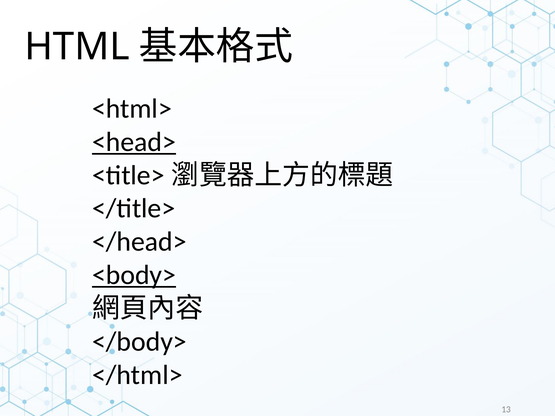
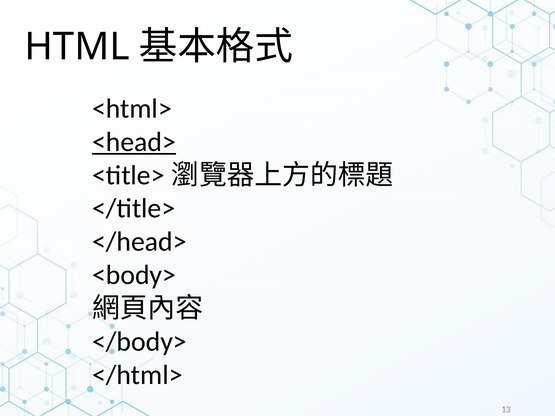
<body> underline: present -> none
